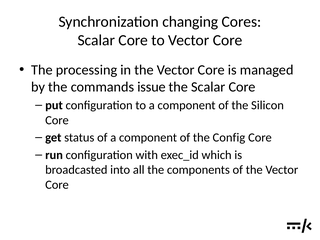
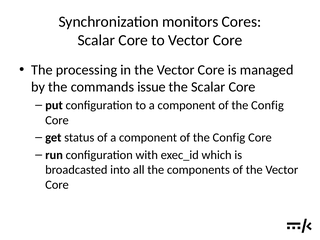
changing: changing -> monitors
Silicon at (268, 105): Silicon -> Config
